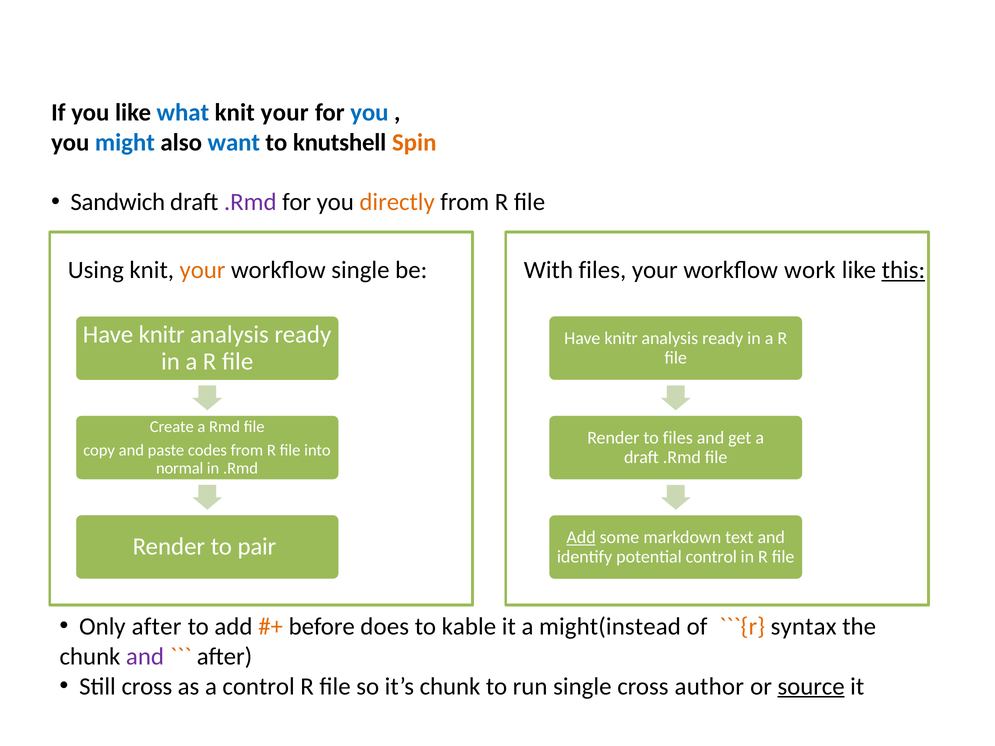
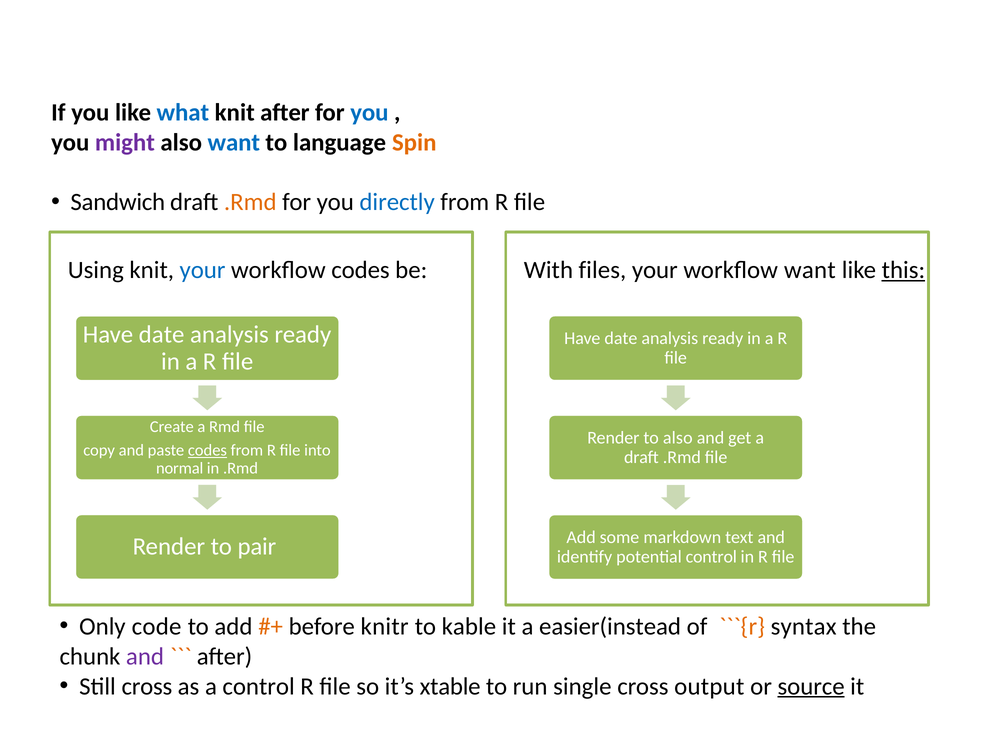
your at (285, 113): your -> after
might colour: blue -> purple
knutshell: knutshell -> language
.Rmd at (250, 202) colour: purple -> orange
directly colour: orange -> blue
your at (203, 270) colour: orange -> blue
workflow single: single -> codes
workflow work: work -> want
knitr at (162, 335): knitr -> date
knitr at (621, 338): knitr -> date
to files: files -> also
codes at (207, 451) underline: none -> present
Add at (581, 537) underline: present -> none
Only after: after -> code
does: does -> knitr
might(instead: might(instead -> easier(instead
it’s chunk: chunk -> xtable
author: author -> output
